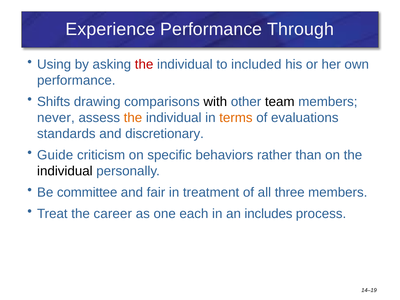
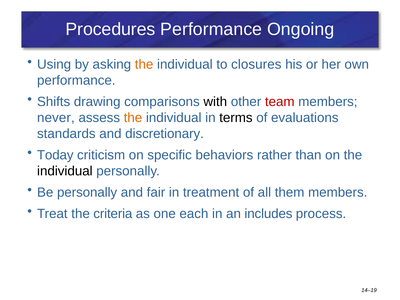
Experience: Experience -> Procedures
Through: Through -> Ongoing
the at (144, 64) colour: red -> orange
included: included -> closures
team colour: black -> red
terms colour: orange -> black
Guide: Guide -> Today
Be committee: committee -> personally
three: three -> them
career: career -> criteria
